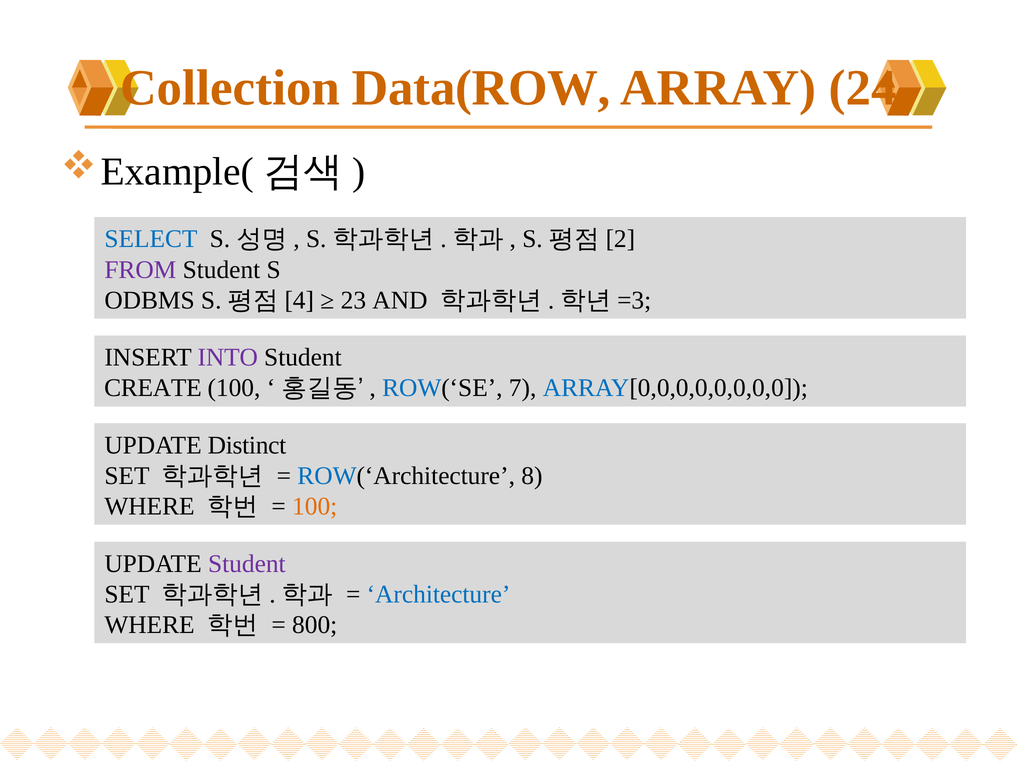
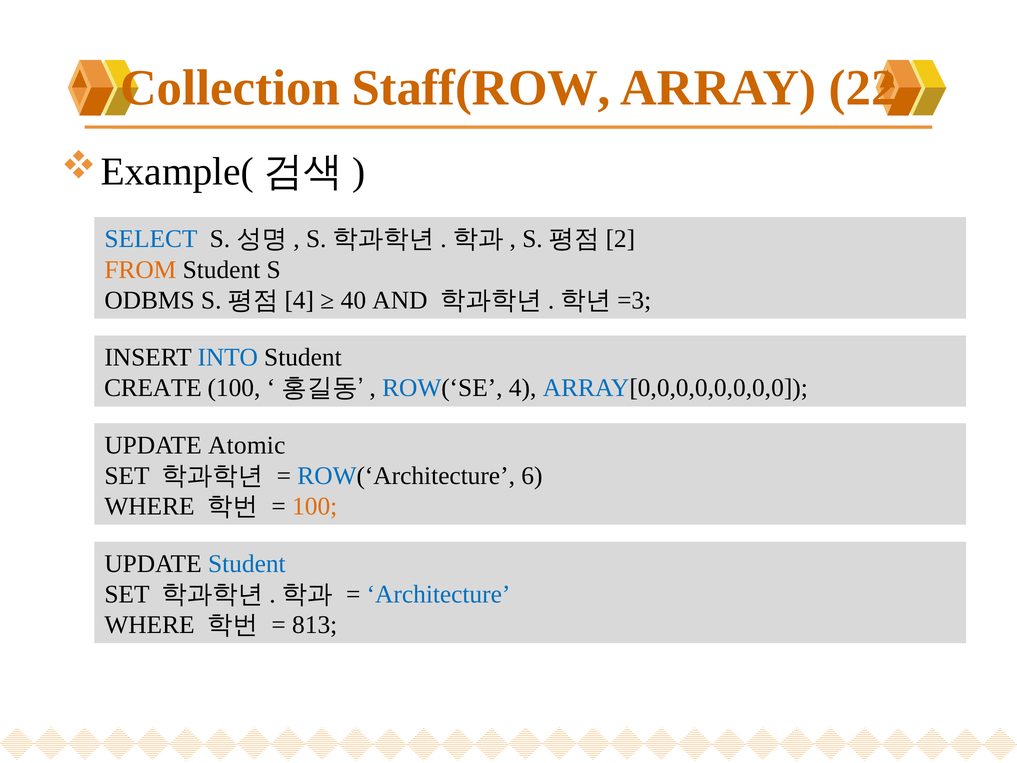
Data(ROW: Data(ROW -> Staff(ROW
24: 24 -> 22
FROM colour: purple -> orange
23: 23 -> 40
INTO colour: purple -> blue
7: 7 -> 4
Distinct: Distinct -> Atomic
8: 8 -> 6
Student at (247, 563) colour: purple -> blue
800: 800 -> 813
